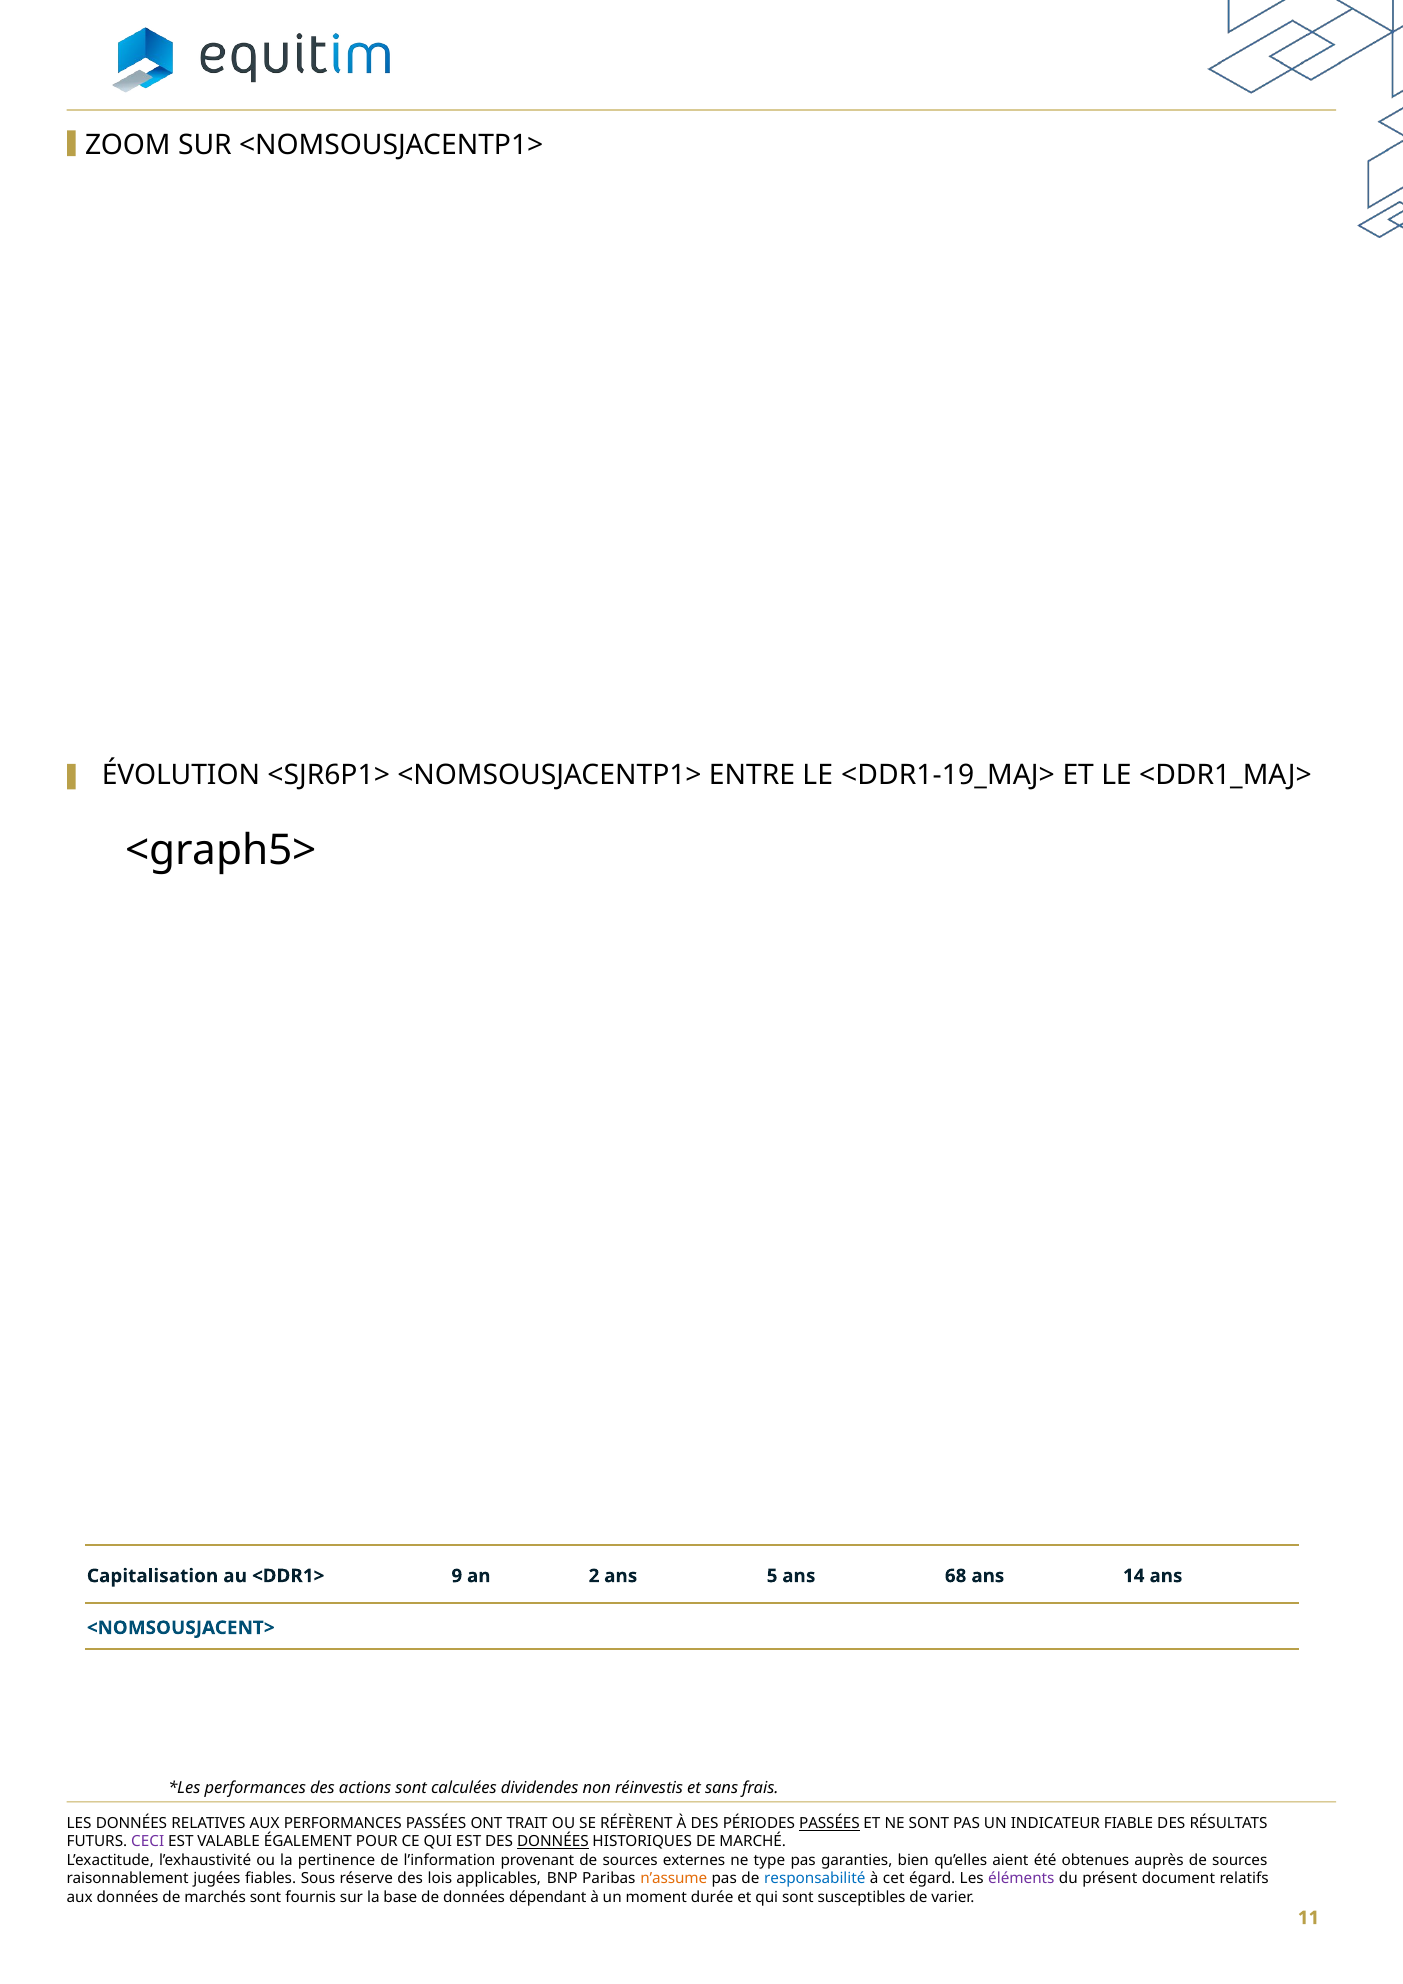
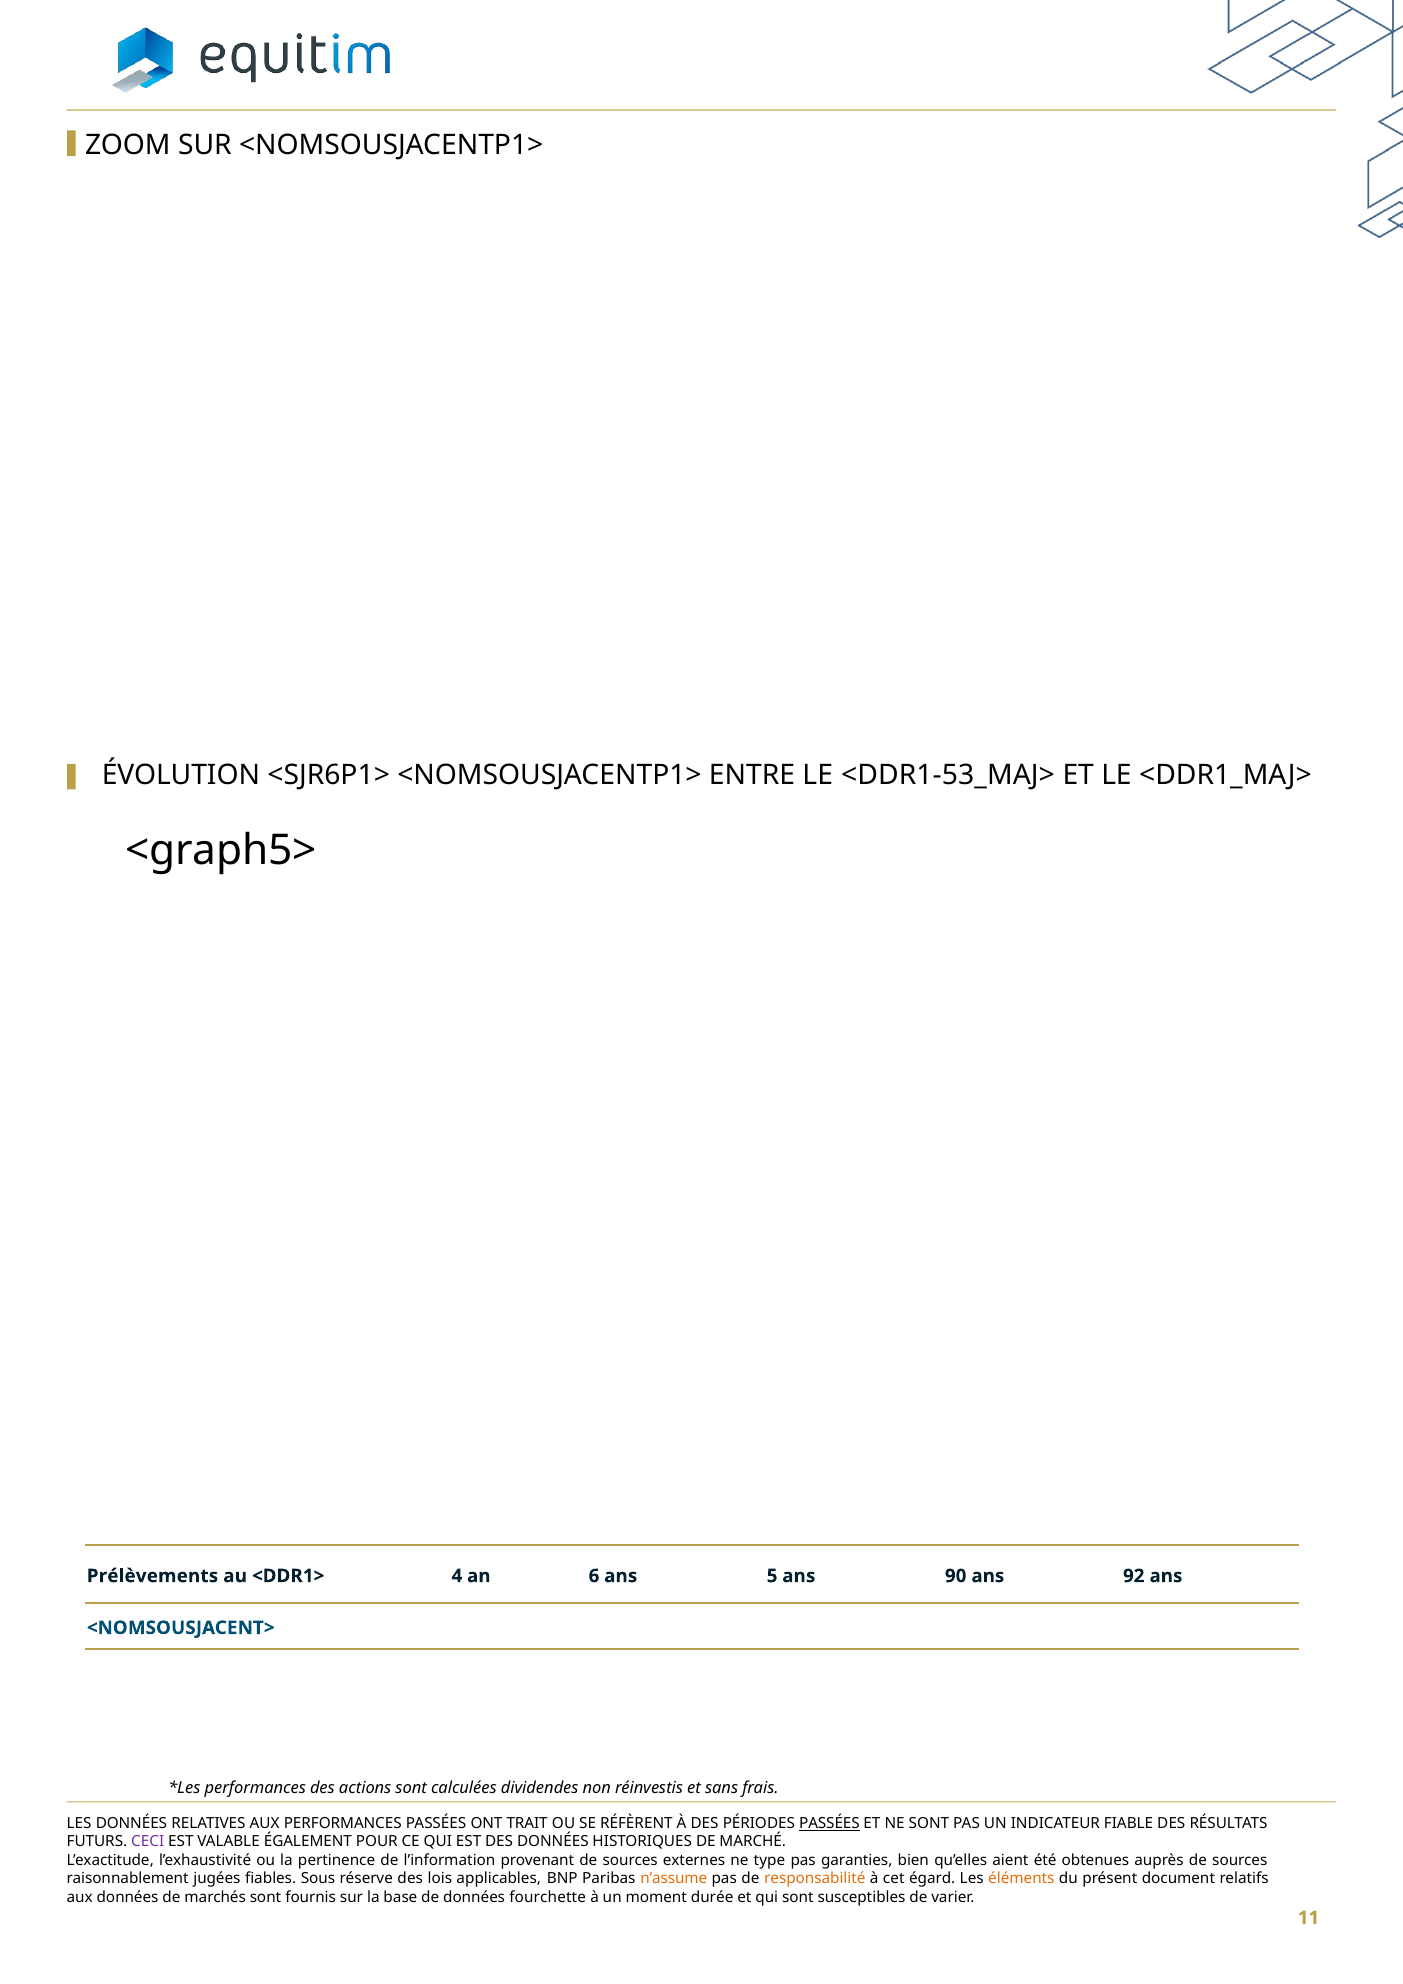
<DDR1-19_MAJ>: <DDR1-19_MAJ> -> <DDR1-53_MAJ>
Capitalisation: Capitalisation -> Prélèvements
9: 9 -> 4
2: 2 -> 6
68: 68 -> 90
14: 14 -> 92
DONNÉES at (553, 1842) underline: present -> none
responsabilité colour: blue -> orange
éléments colour: purple -> orange
dépendant: dépendant -> fourchette
